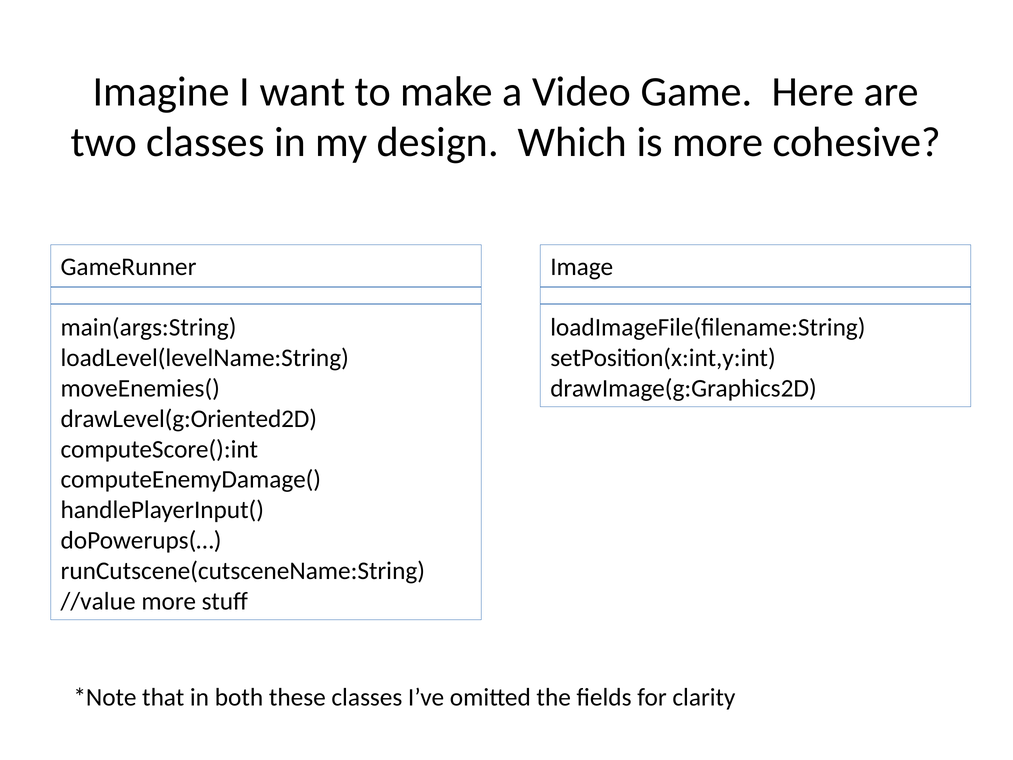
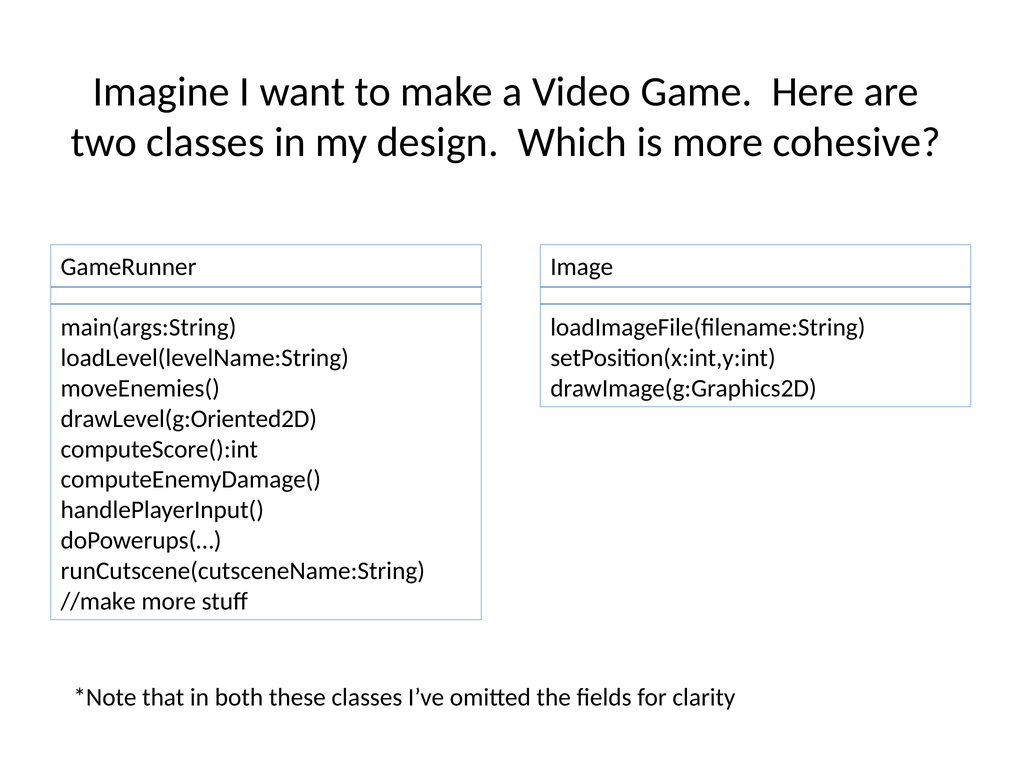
//value: //value -> //make
